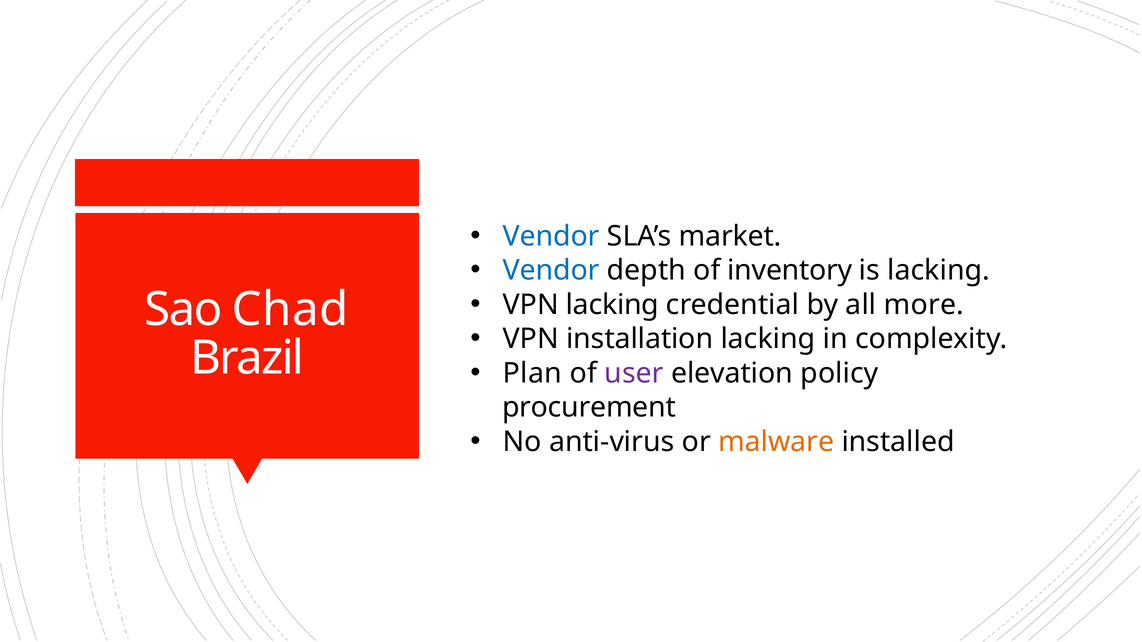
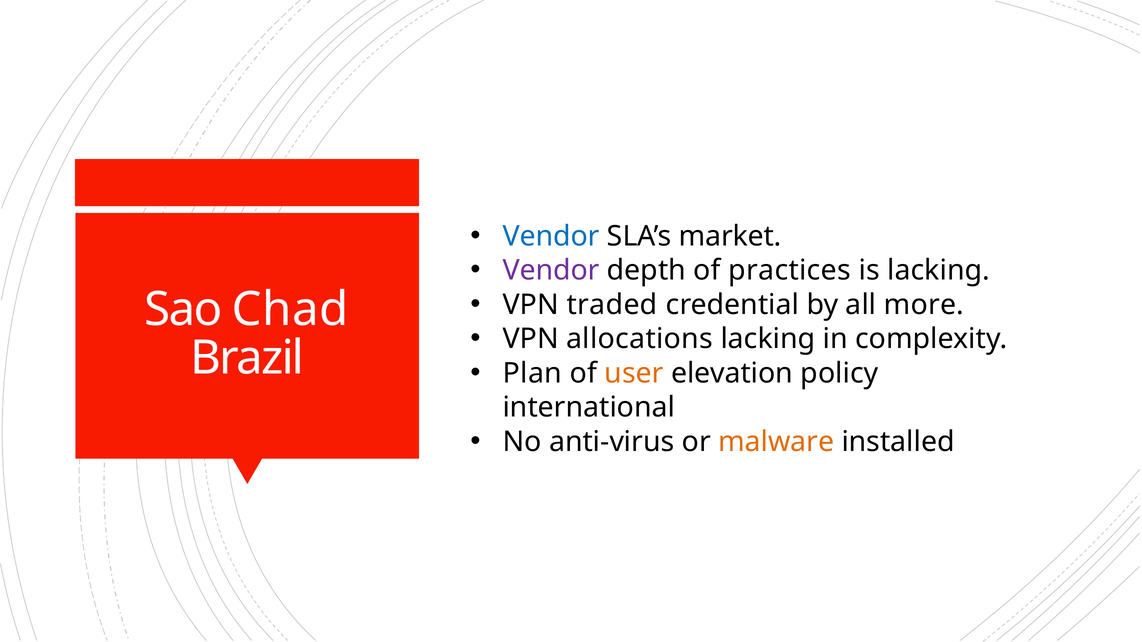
Vendor at (551, 271) colour: blue -> purple
inventory: inventory -> practices
VPN lacking: lacking -> traded
installation: installation -> allocations
user colour: purple -> orange
procurement: procurement -> international
